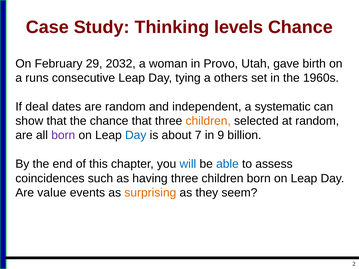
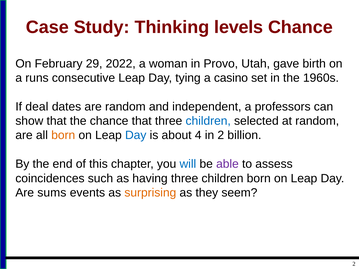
2032: 2032 -> 2022
others: others -> casino
systematic: systematic -> professors
children at (208, 121) colour: orange -> blue
born at (63, 135) colour: purple -> orange
7: 7 -> 4
in 9: 9 -> 2
able colour: blue -> purple
value: value -> sums
